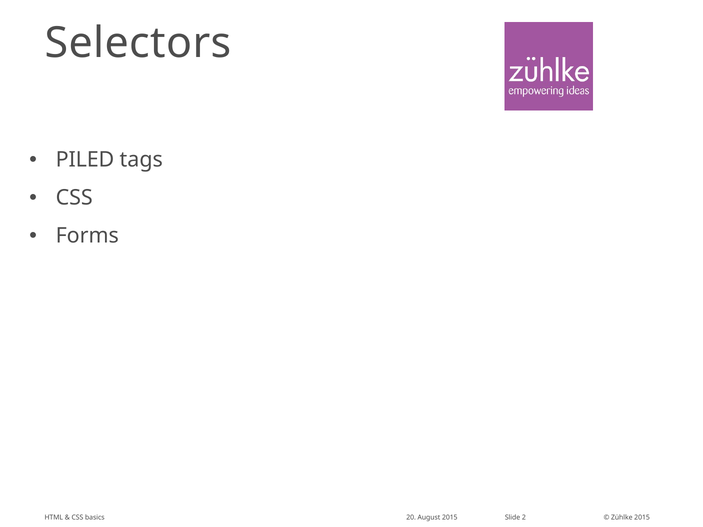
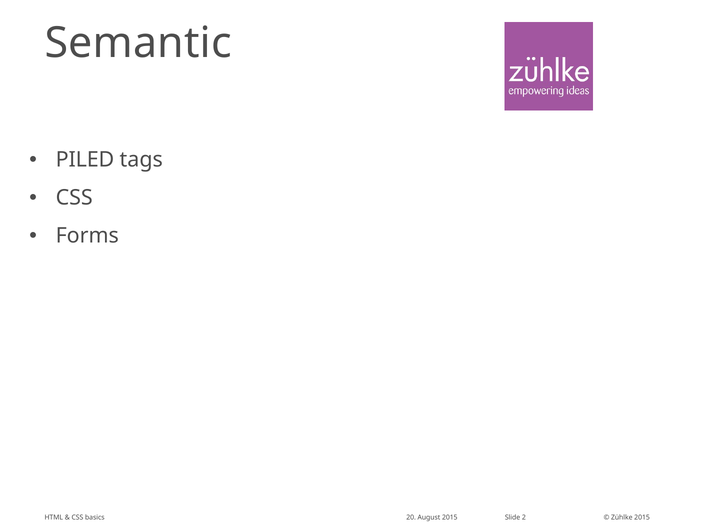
Selectors: Selectors -> Semantic
